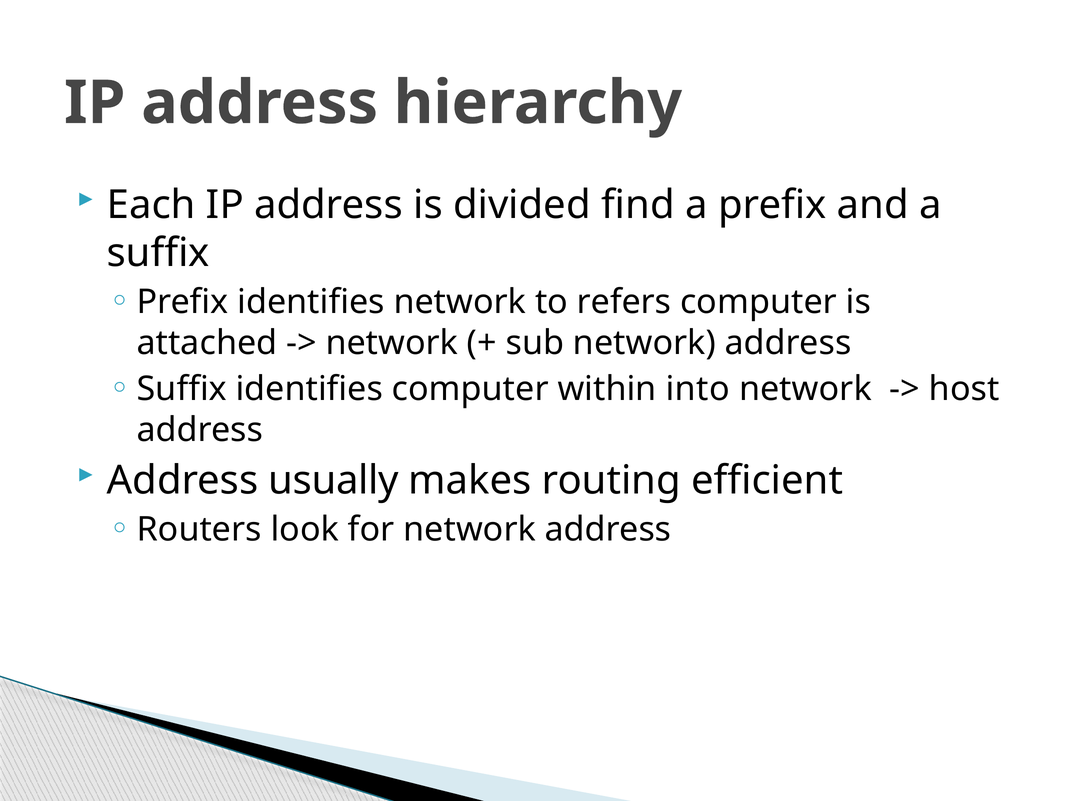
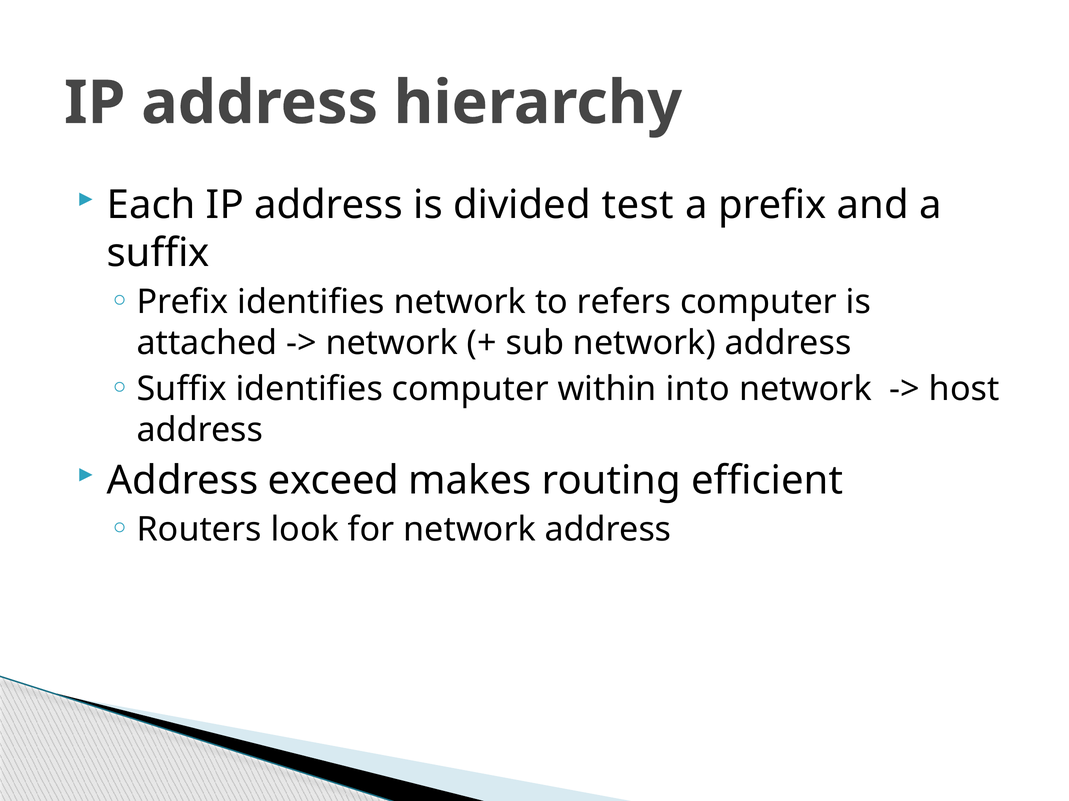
find: find -> test
usually: usually -> exceed
